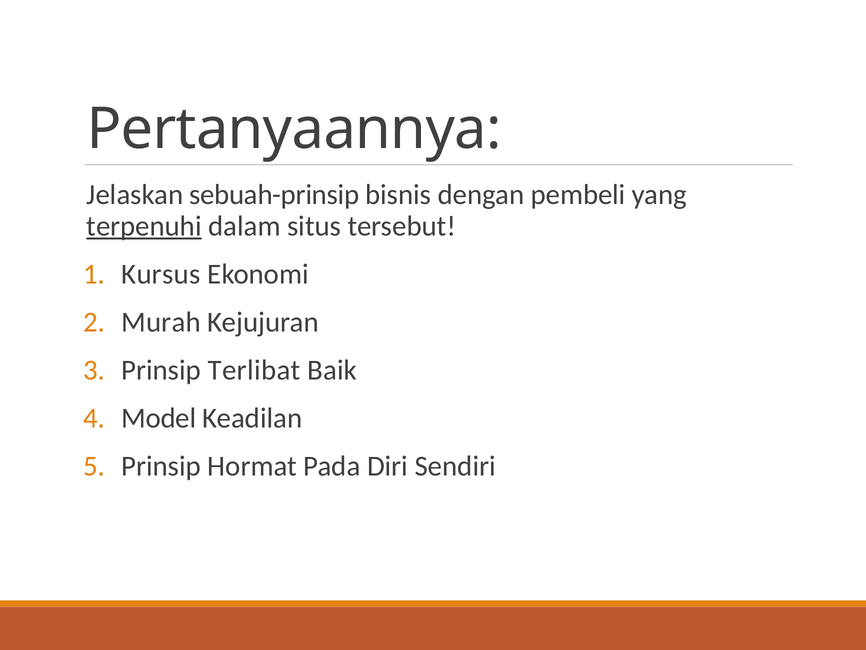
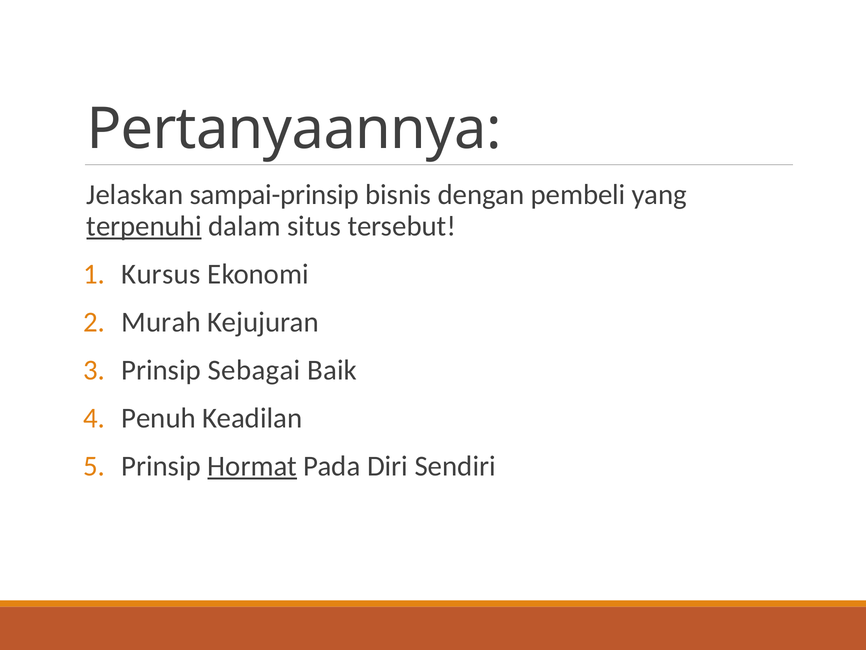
sebuah-prinsip: sebuah-prinsip -> sampai-prinsip
Terlibat: Terlibat -> Sebagai
Model: Model -> Penuh
Hormat underline: none -> present
